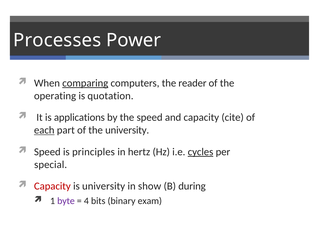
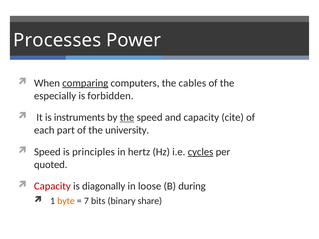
reader: reader -> cables
operating: operating -> especially
quotation: quotation -> forbidden
applications: applications -> instruments
the at (127, 118) underline: none -> present
each underline: present -> none
special: special -> quoted
is university: university -> diagonally
show: show -> loose
byte colour: purple -> orange
4: 4 -> 7
exam: exam -> share
